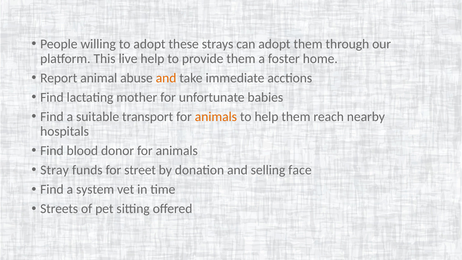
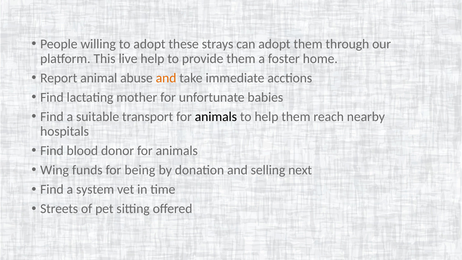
animals at (216, 117) colour: orange -> black
Stray: Stray -> Wing
street: street -> being
face: face -> next
